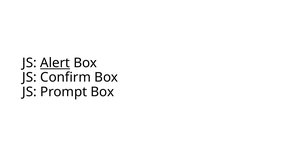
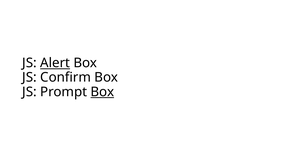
Box at (102, 92) underline: none -> present
